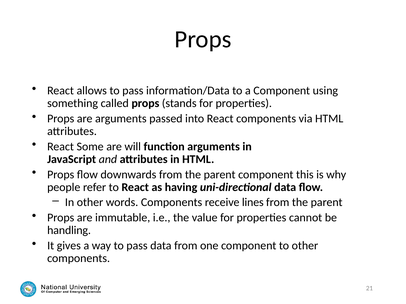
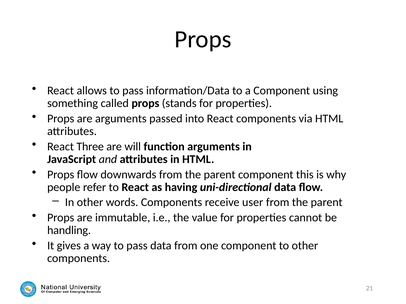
Some: Some -> Three
lines: lines -> user
